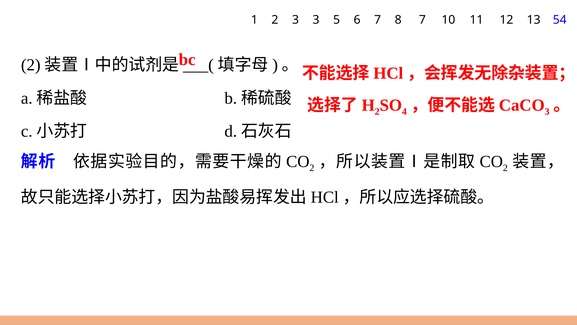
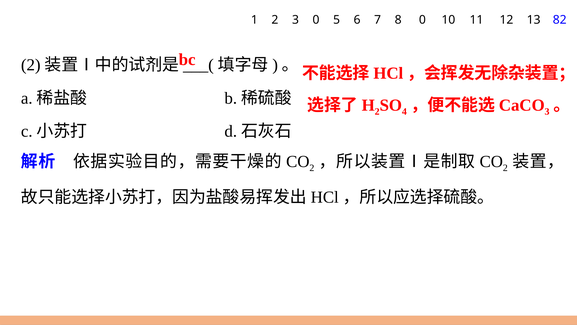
3 3: 3 -> 0
8 7: 7 -> 0
54: 54 -> 82
